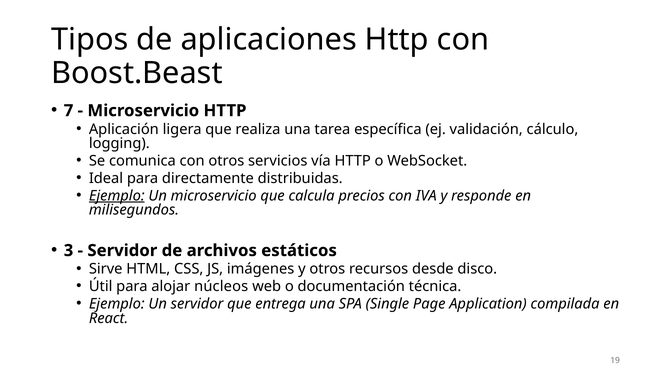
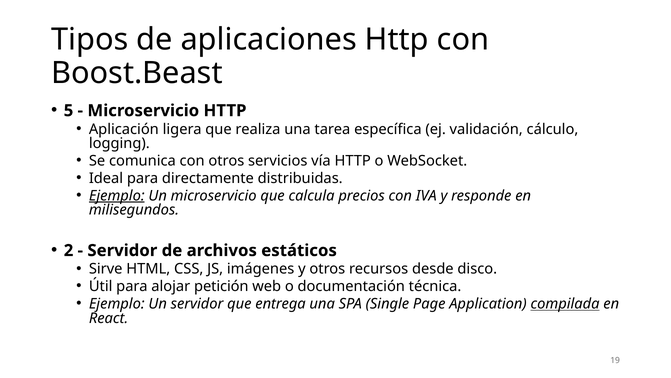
7: 7 -> 5
3: 3 -> 2
núcleos: núcleos -> petición
compilada underline: none -> present
